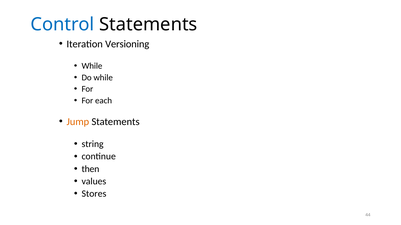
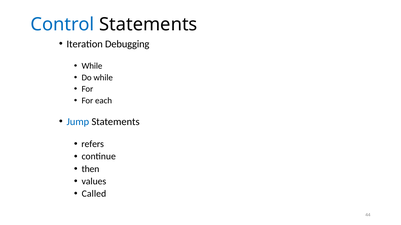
Versioning: Versioning -> Debugging
Jump colour: orange -> blue
string: string -> refers
Stores: Stores -> Called
